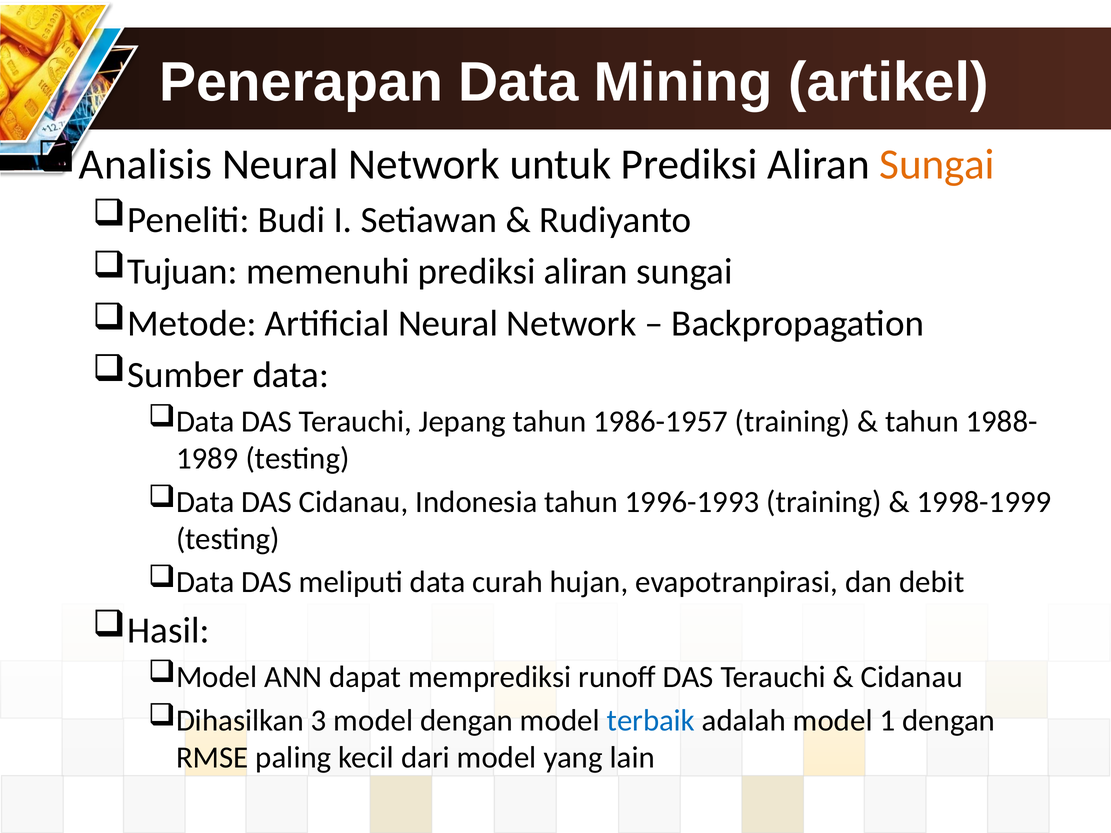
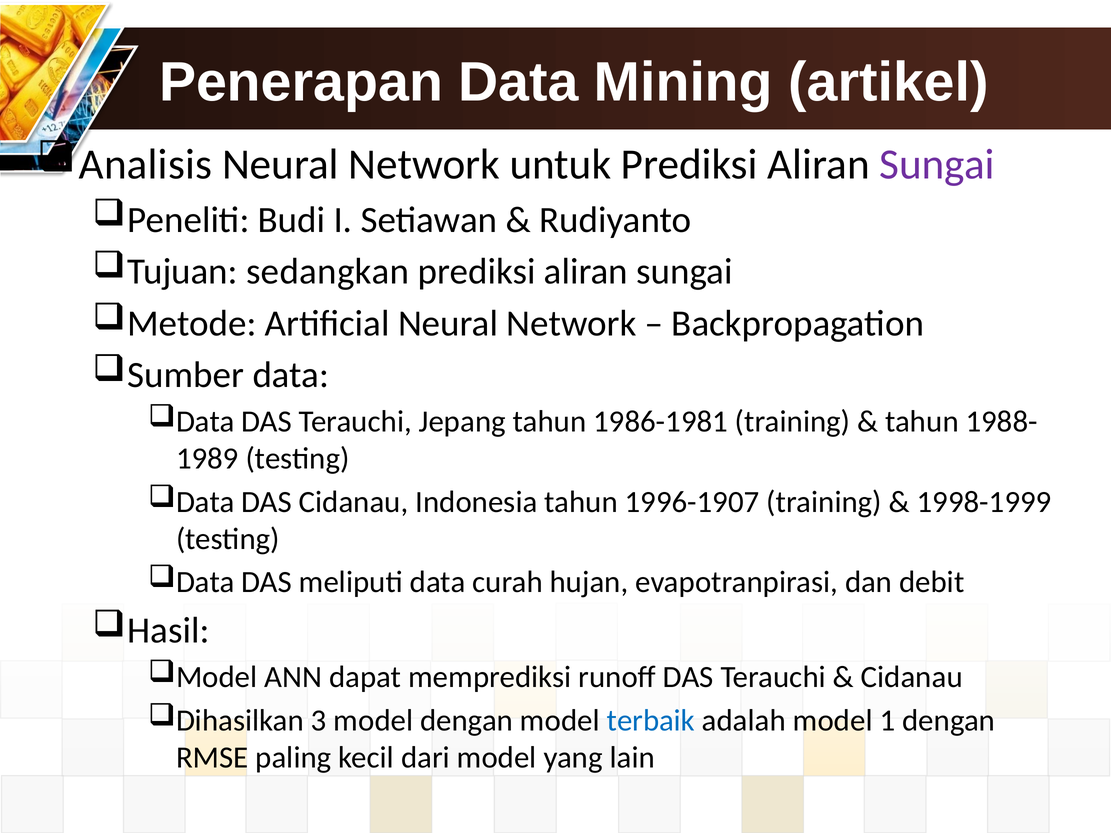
Sungai at (937, 165) colour: orange -> purple
memenuhi: memenuhi -> sedangkan
1986-1957: 1986-1957 -> 1986-1981
1996-1993: 1996-1993 -> 1996-1907
